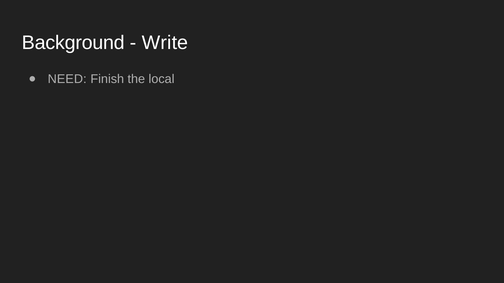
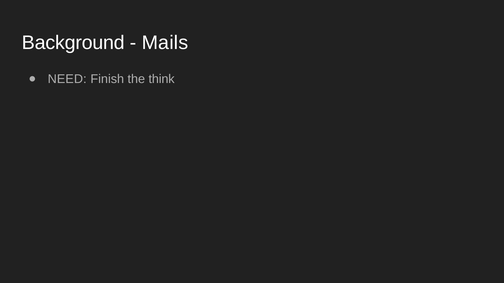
Write: Write -> Mails
local: local -> think
